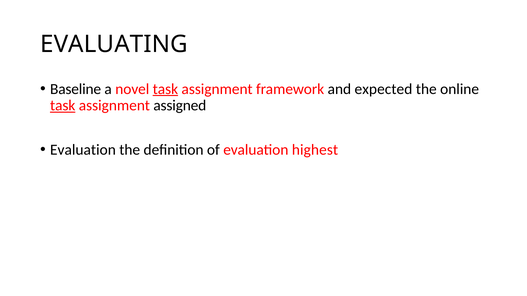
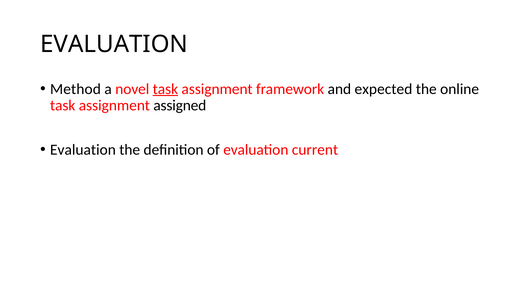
EVALUATING at (114, 44): EVALUATING -> EVALUATION
Baseline: Baseline -> Method
task at (63, 106) underline: present -> none
highest: highest -> current
